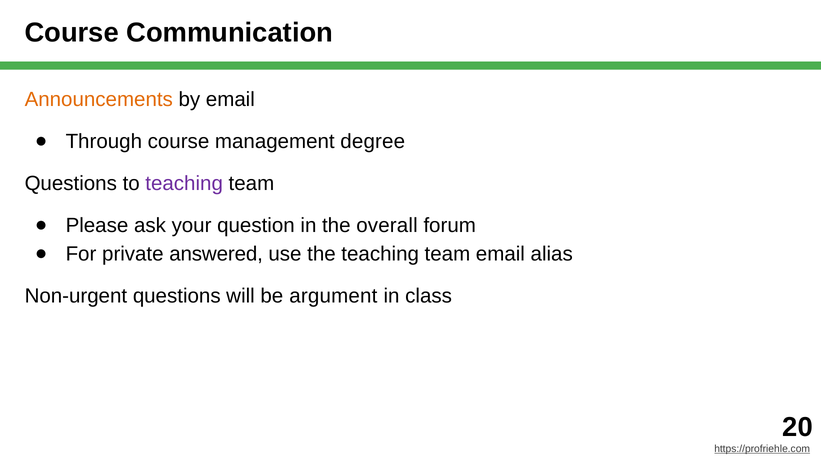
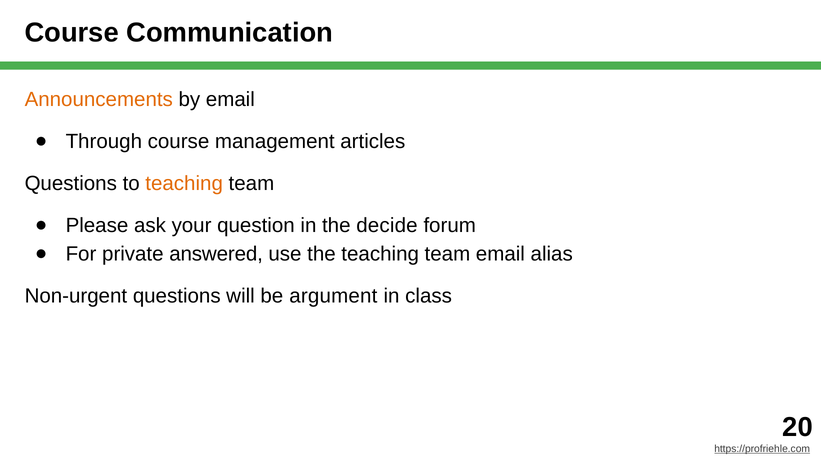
degree: degree -> articles
teaching at (184, 184) colour: purple -> orange
overall: overall -> decide
